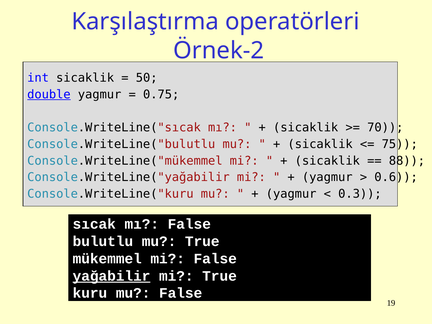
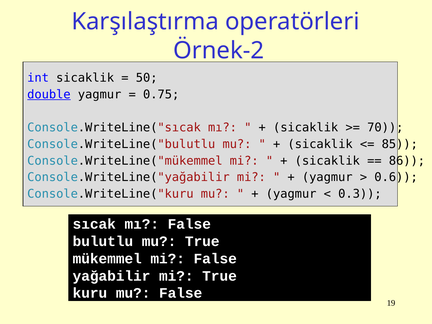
75: 75 -> 85
88: 88 -> 86
yağabilir underline: present -> none
